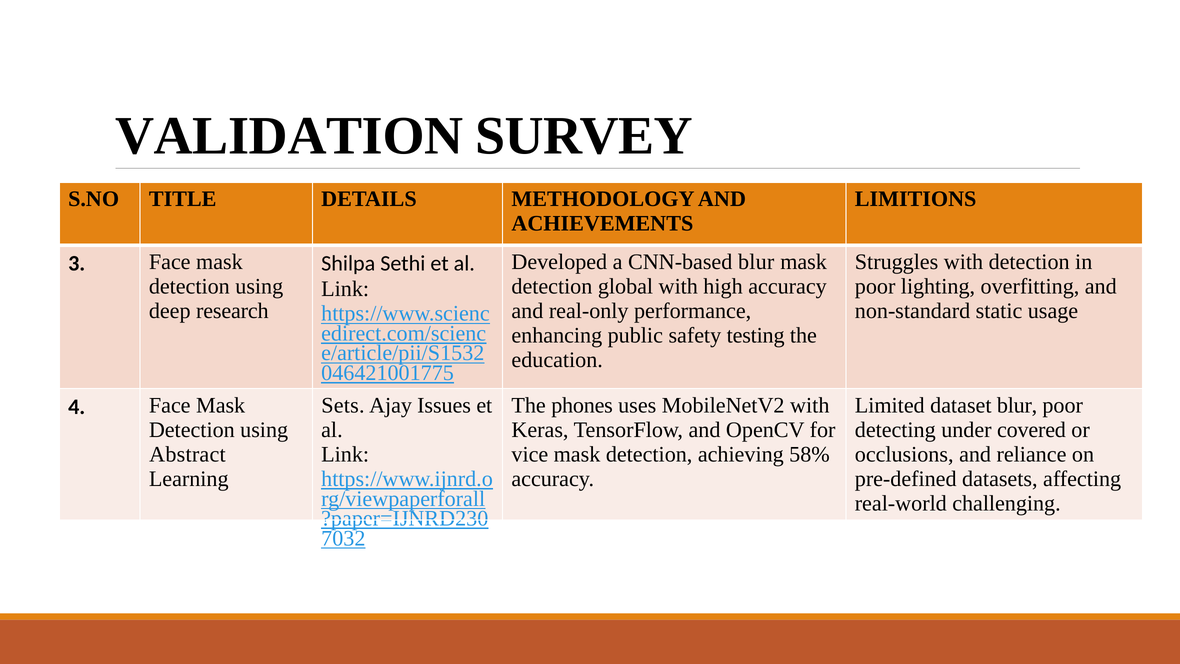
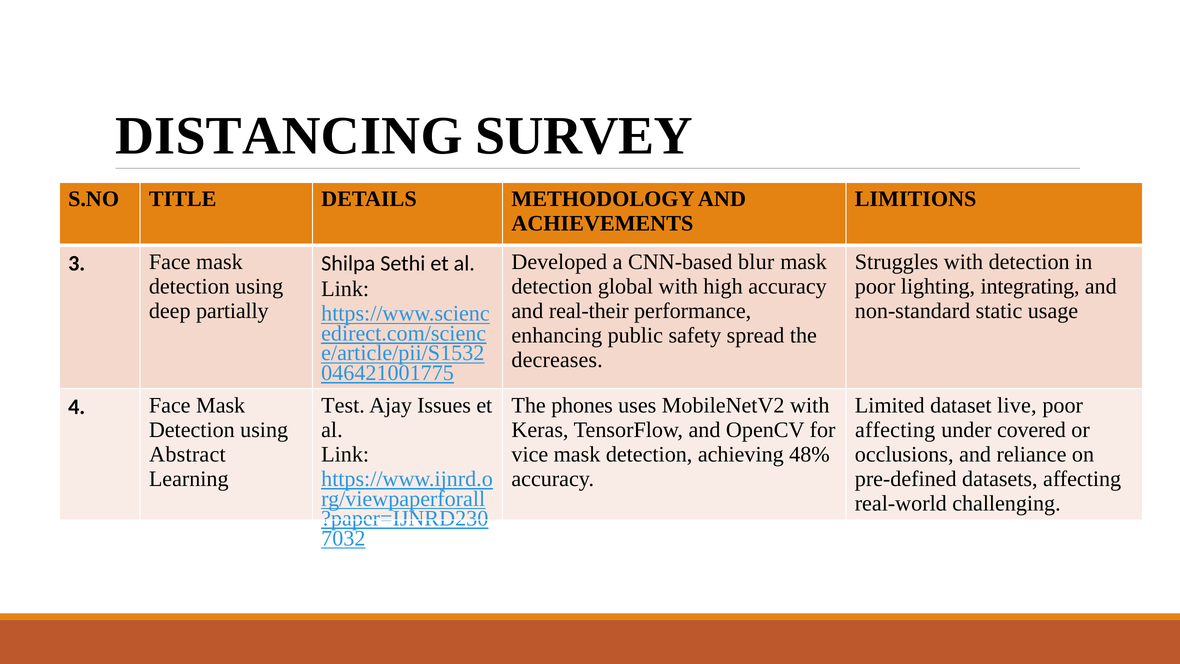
VALIDATION: VALIDATION -> DISTANCING
overfitting: overfitting -> integrating
research: research -> partially
real-only: real-only -> real-their
testing: testing -> spread
education: education -> decreases
Sets: Sets -> Test
dataset blur: blur -> live
detecting at (895, 430): detecting -> affecting
58%: 58% -> 48%
